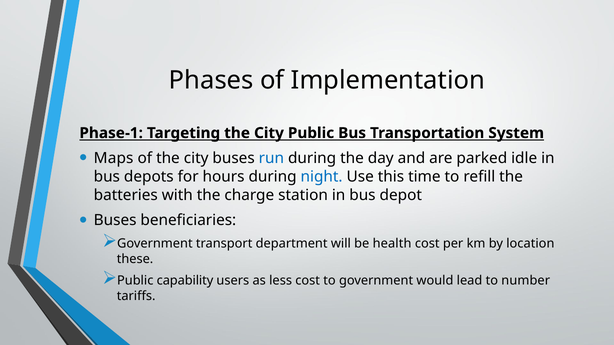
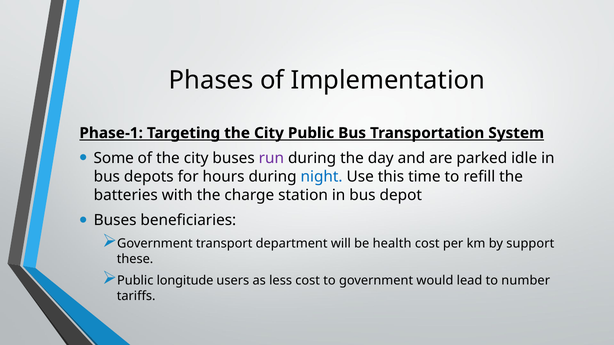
Maps: Maps -> Some
run colour: blue -> purple
location: location -> support
capability: capability -> longitude
